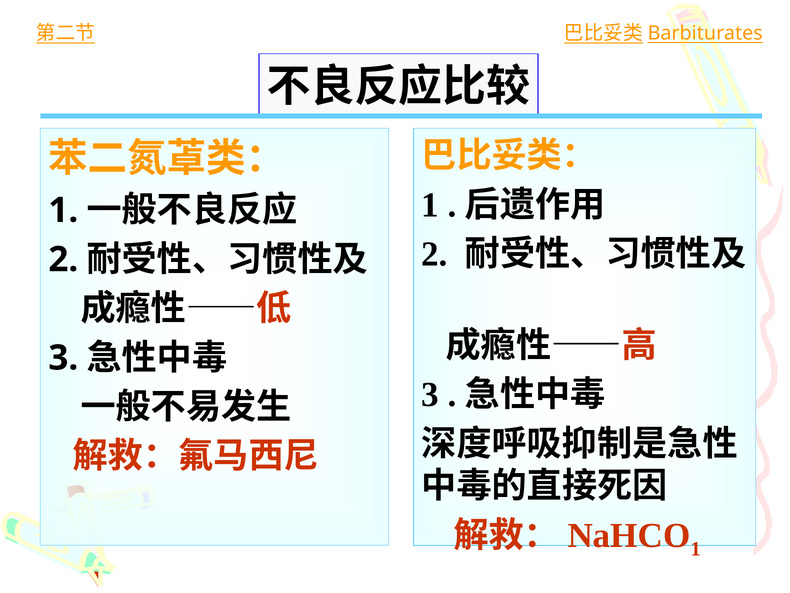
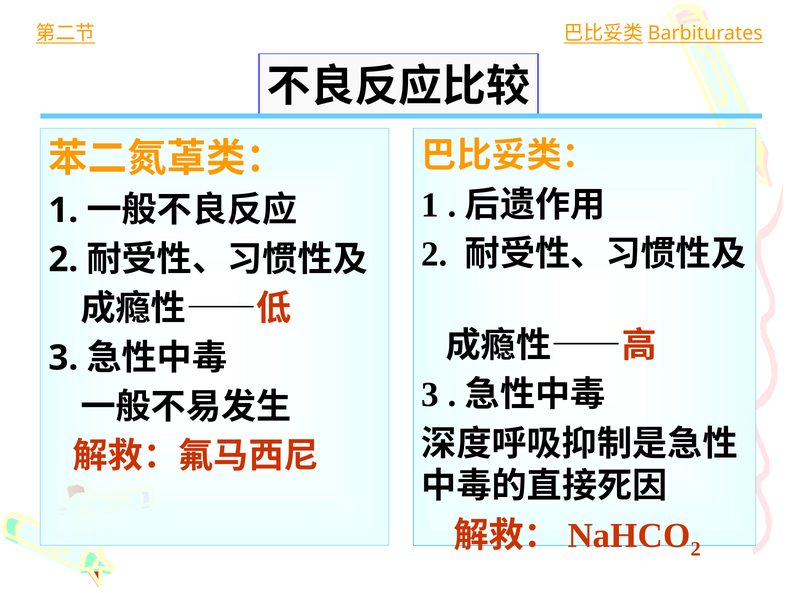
1 at (696, 549): 1 -> 2
